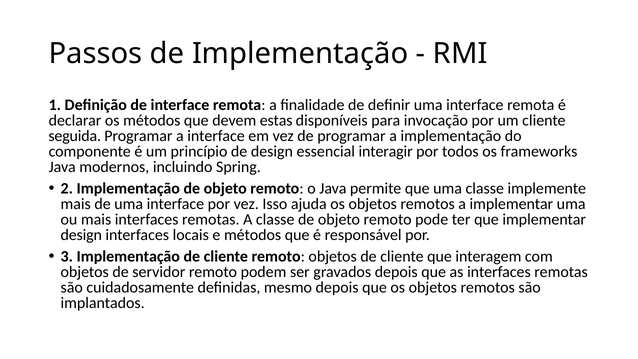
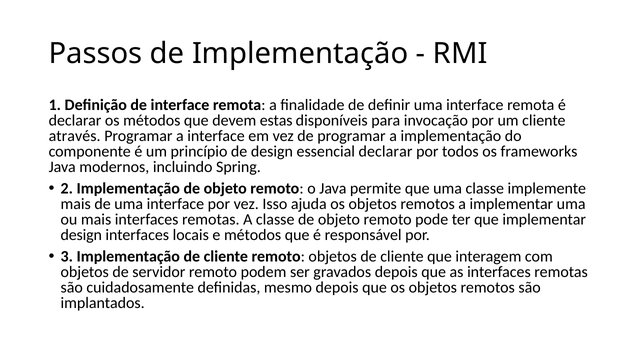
seguida: seguida -> através
essencial interagir: interagir -> declarar
